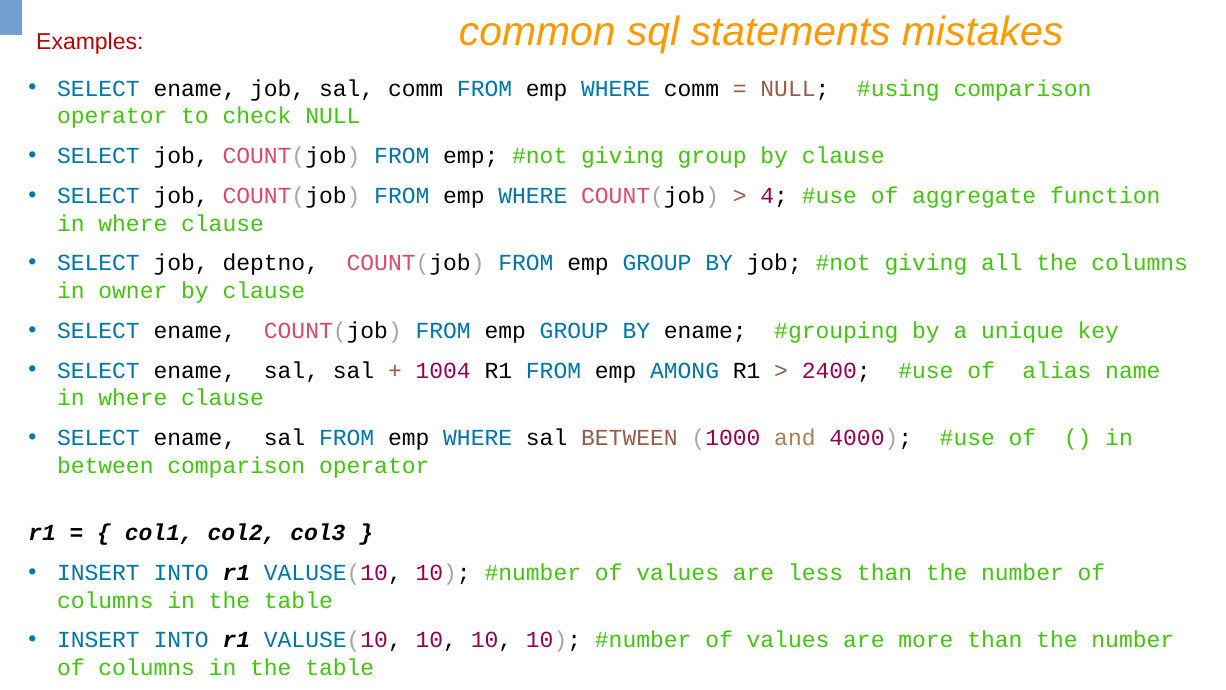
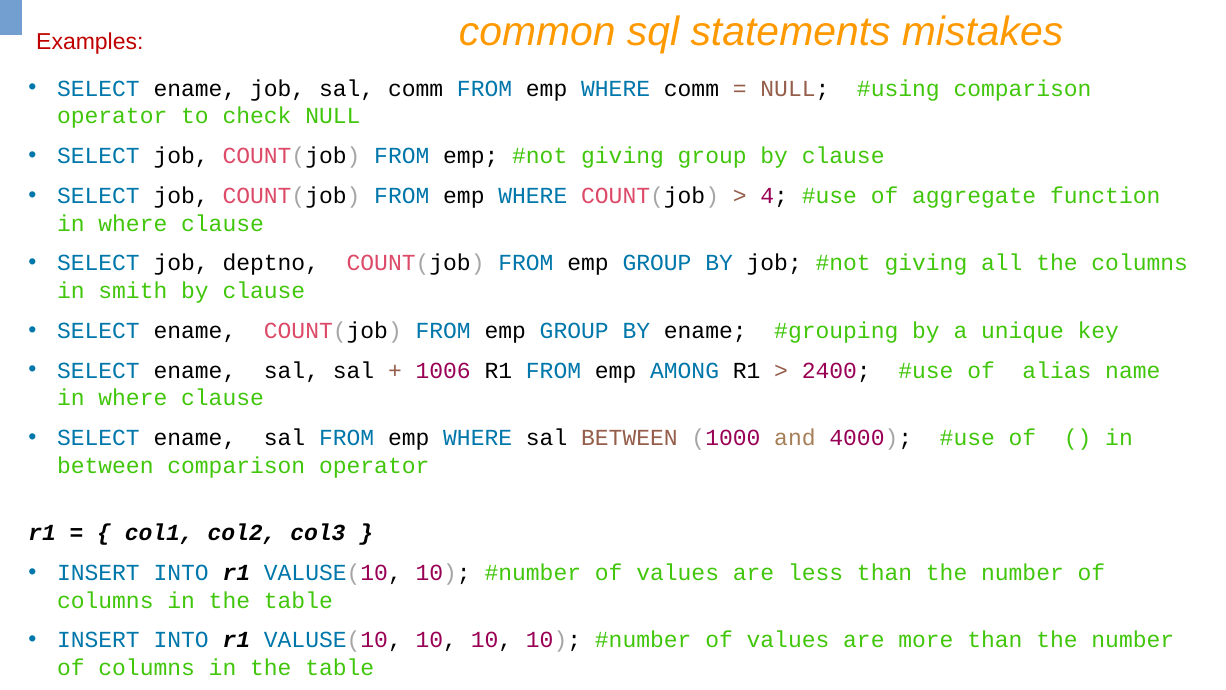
owner: owner -> smith
1004: 1004 -> 1006
